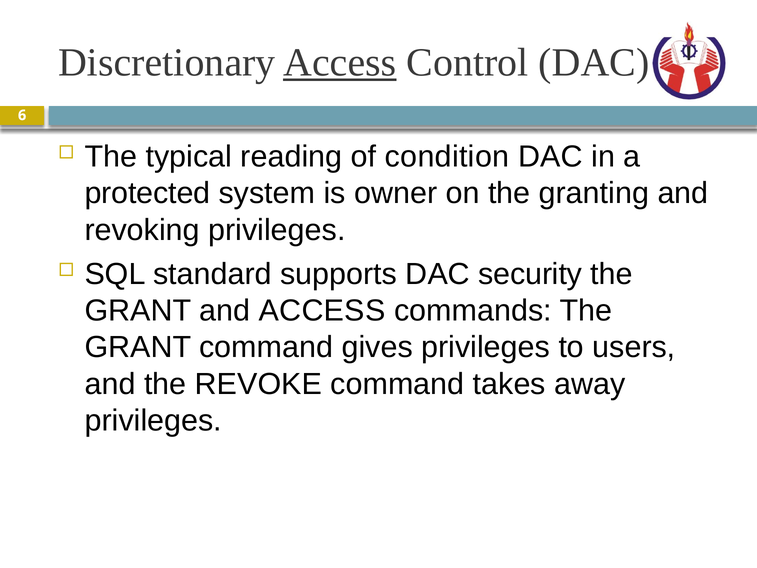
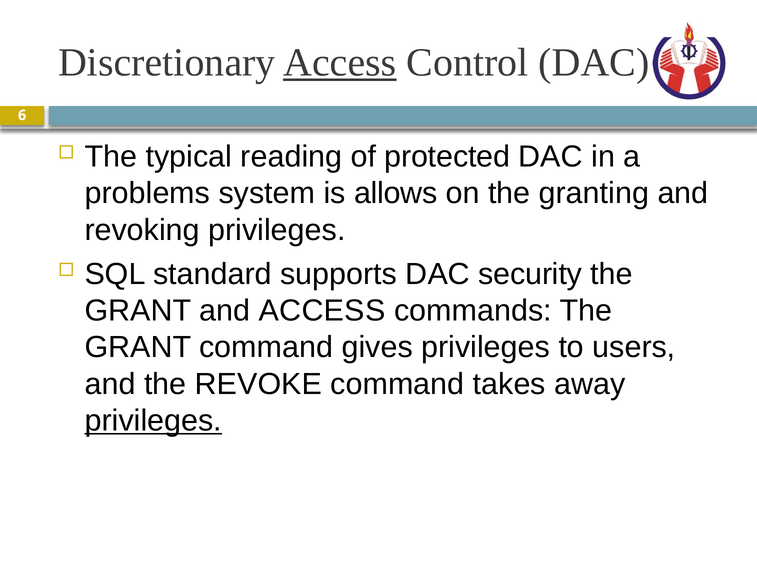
condition: condition -> protected
protected: protected -> problems
owner: owner -> allows
privileges at (153, 420) underline: none -> present
